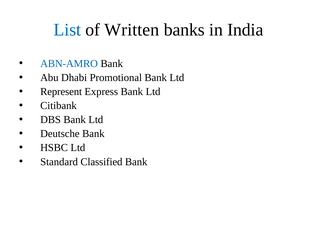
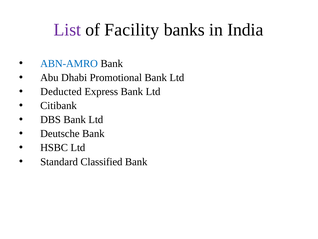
List colour: blue -> purple
Written: Written -> Facility
Represent: Represent -> Deducted
